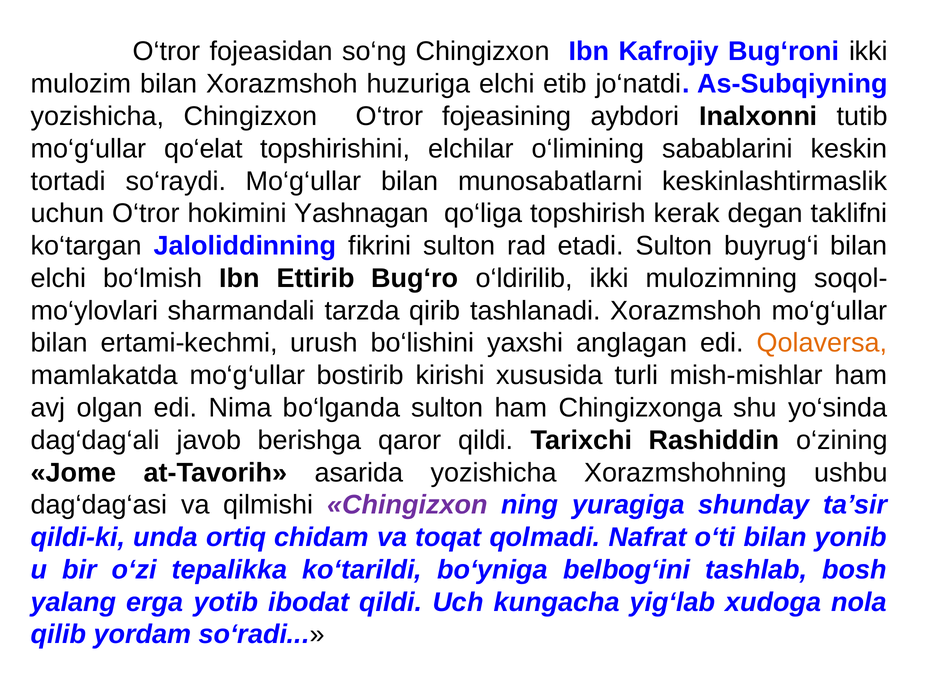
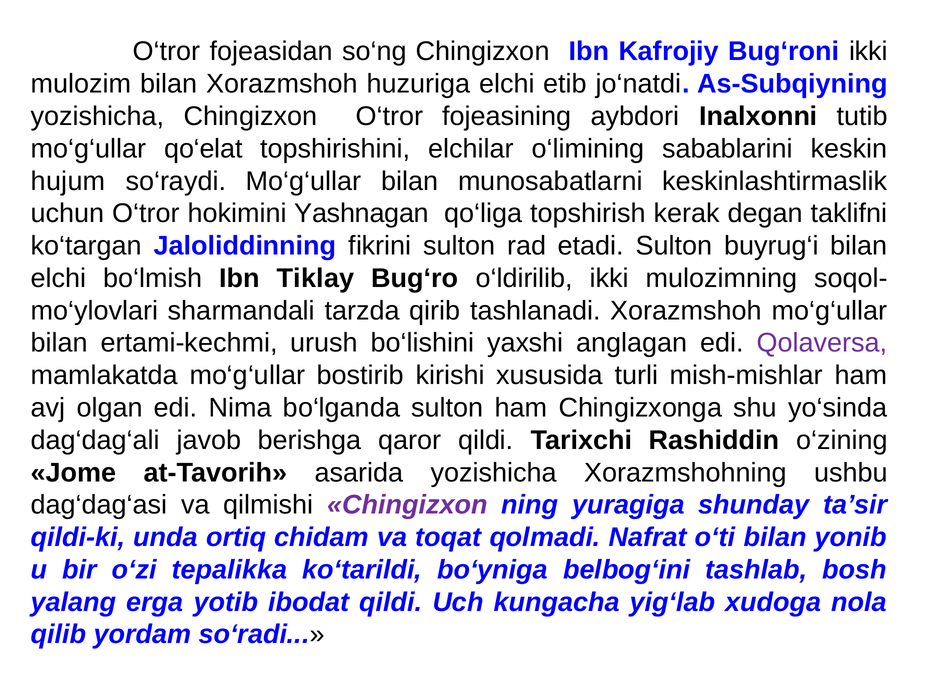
tortadi: tortadi -> hujum
Ettirib: Ettirib -> Tiklay
Qolaversa colour: orange -> purple
